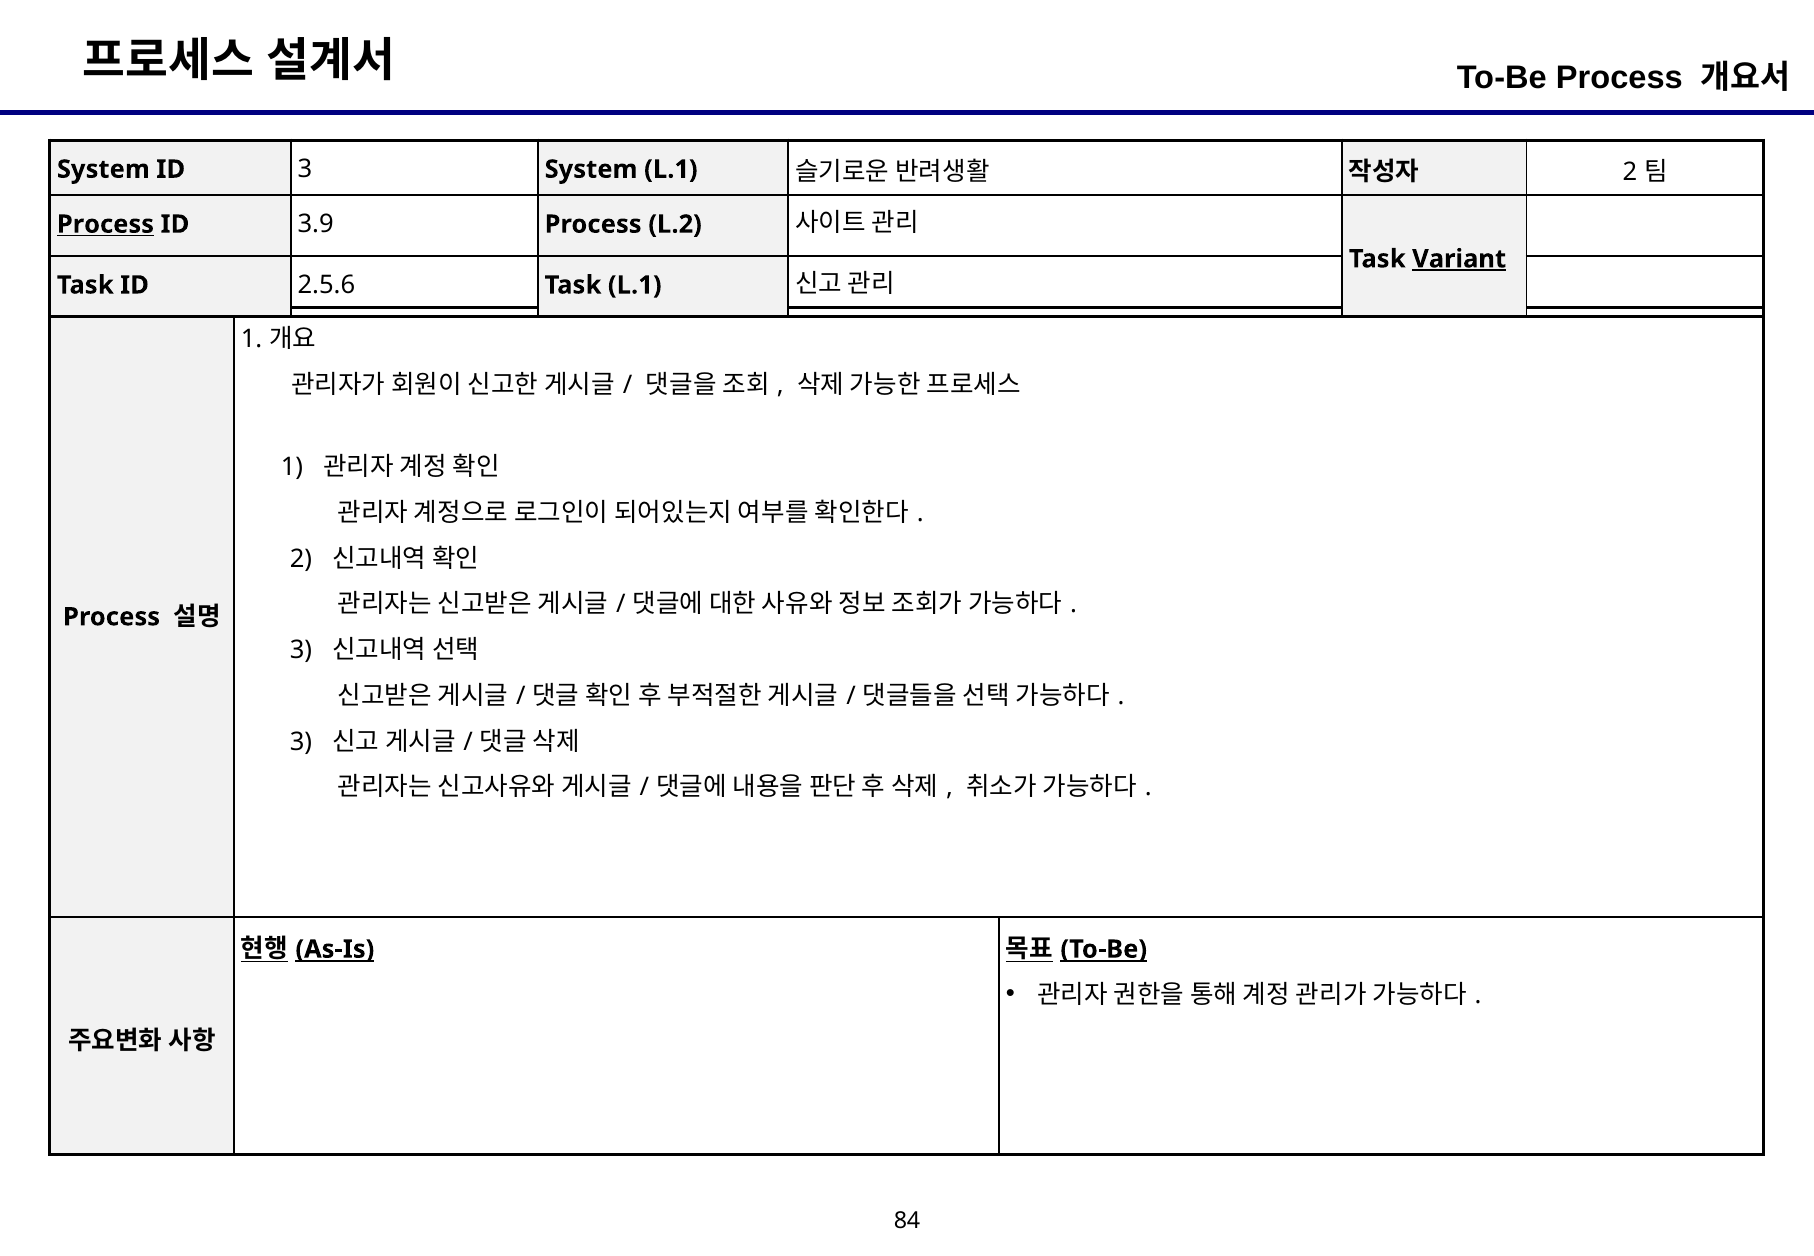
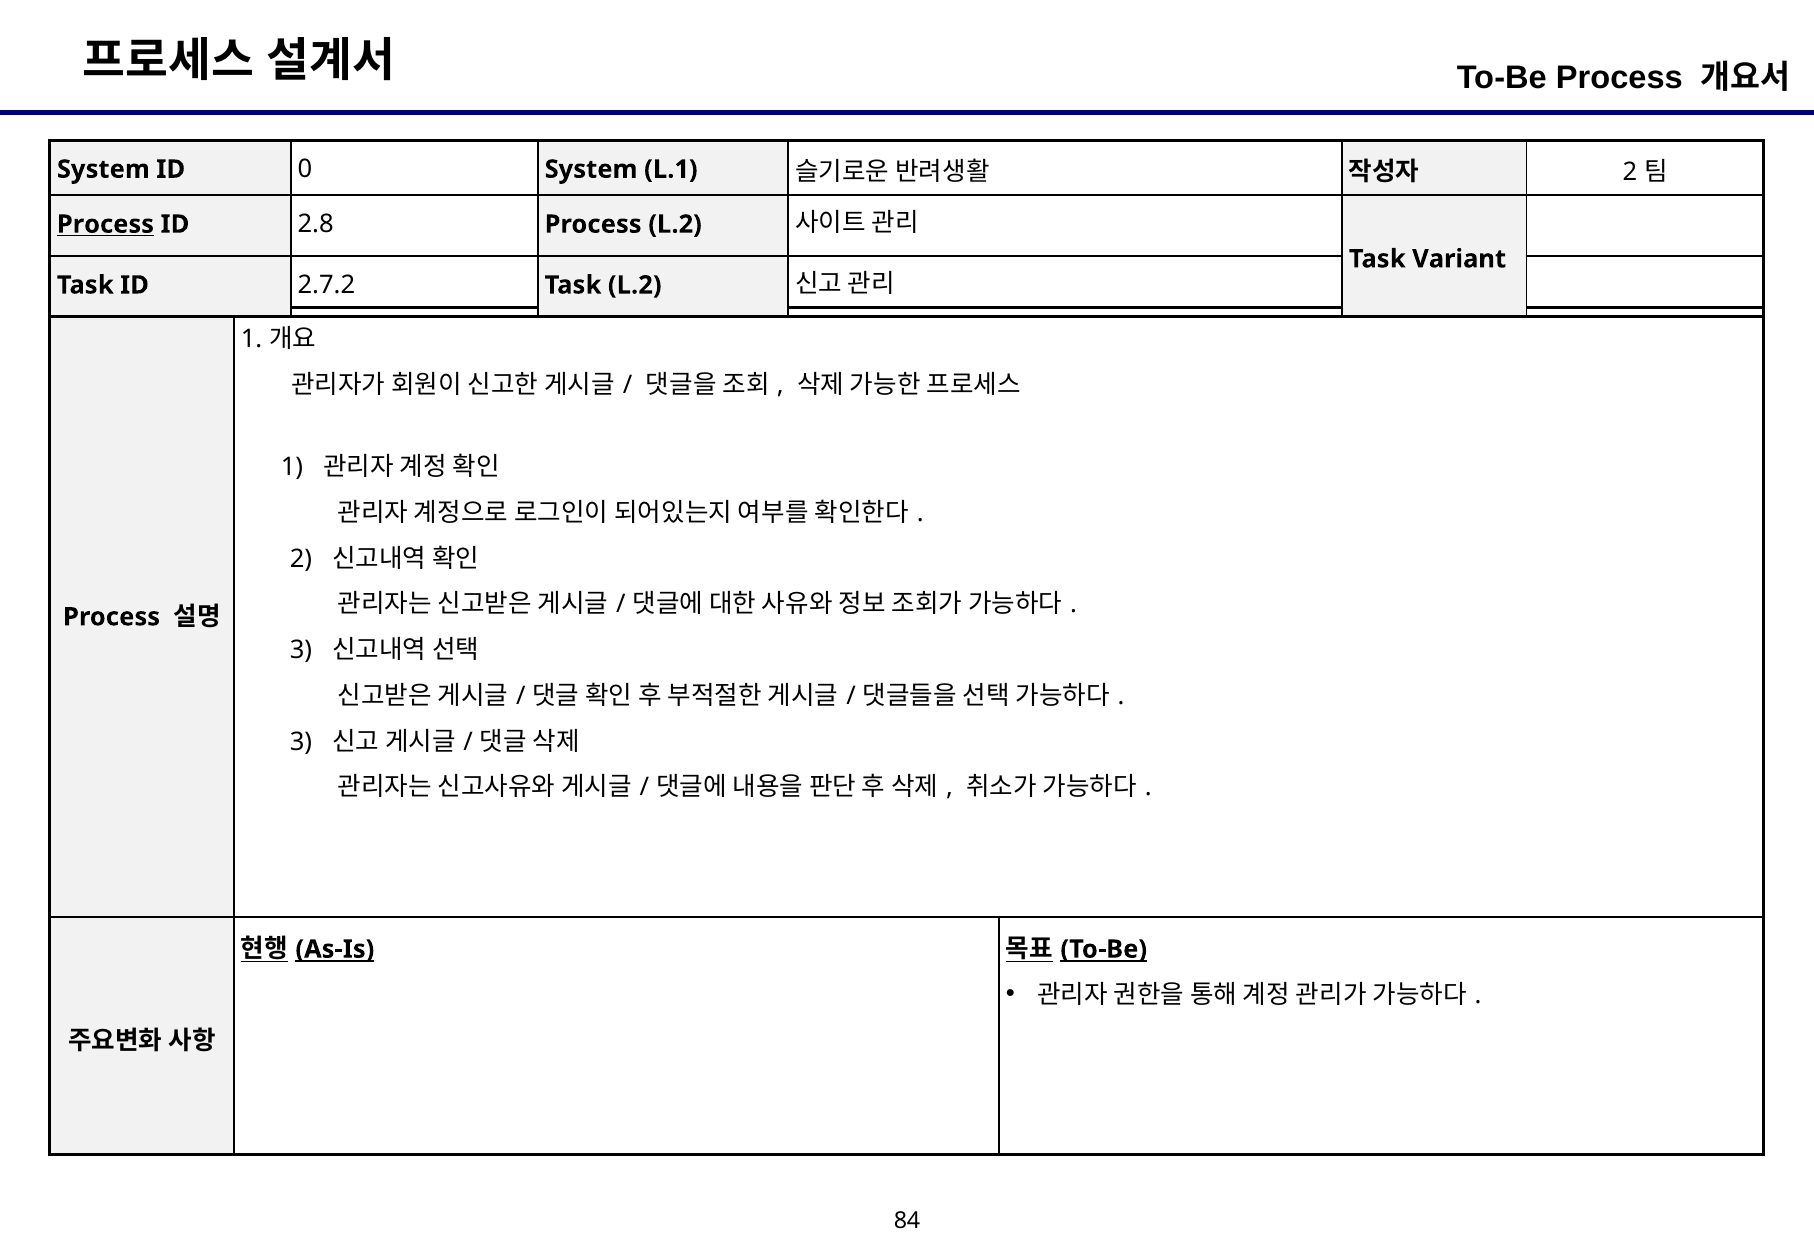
ID 3: 3 -> 0
3.9: 3.9 -> 2.8
Variant underline: present -> none
2.5.6: 2.5.6 -> 2.7.2
Task L.1: L.1 -> L.2
